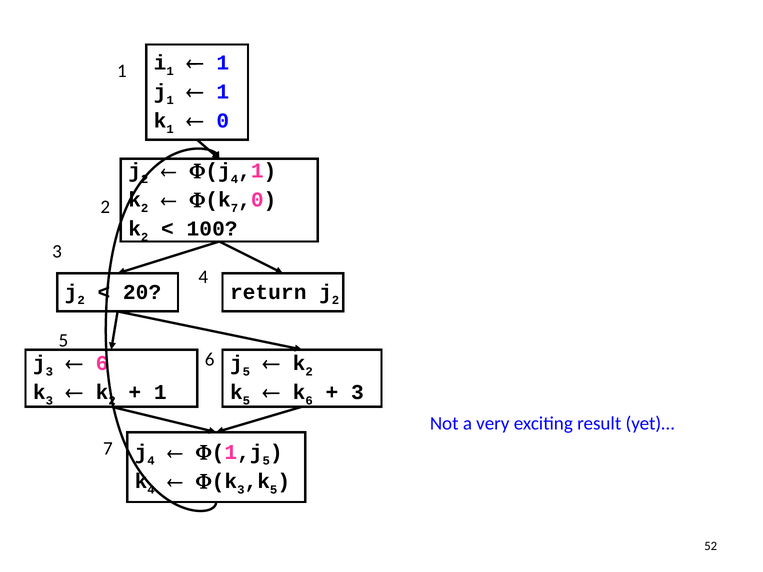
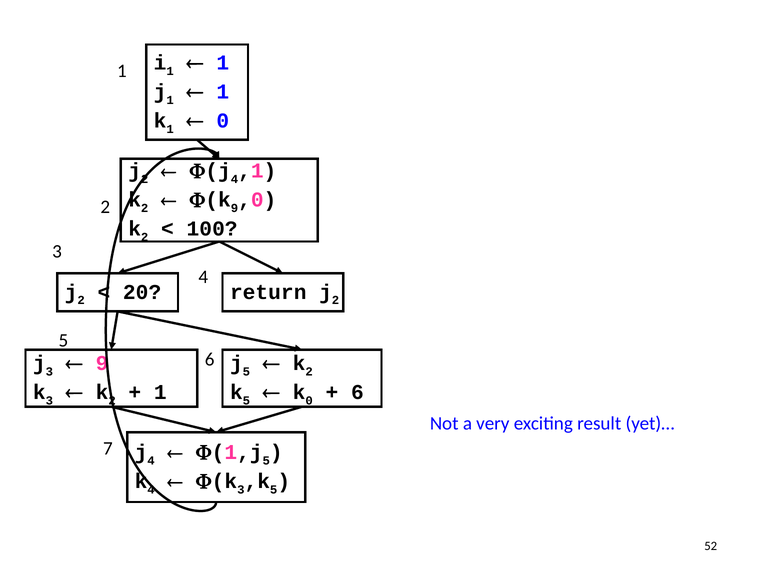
7 at (234, 208): 7 -> 9
6 at (102, 364): 6 -> 9
6 at (309, 401): 6 -> 0
3 at (357, 393): 3 -> 6
